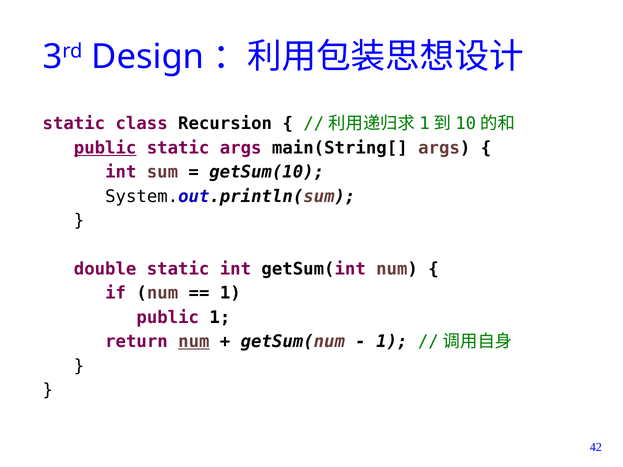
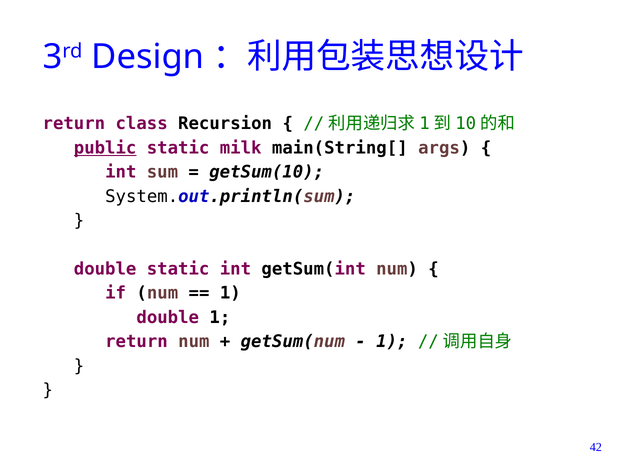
static at (74, 124): static -> return
static args: args -> milk
public at (168, 318): public -> double
num at (194, 342) underline: present -> none
